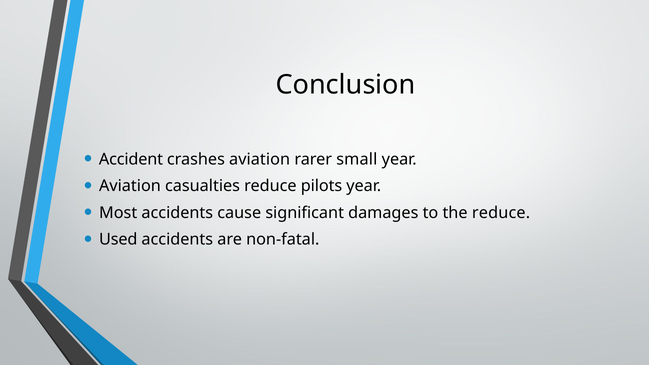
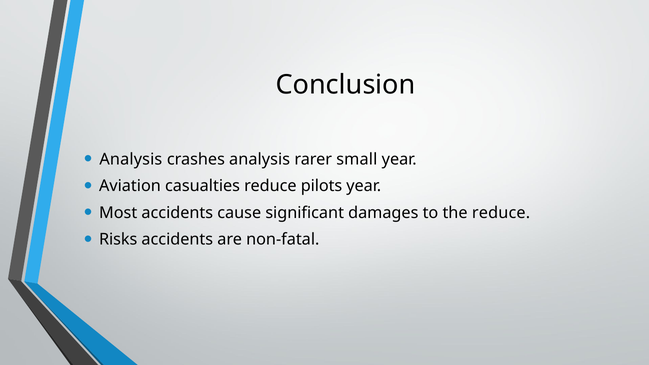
Accident at (131, 159): Accident -> Analysis
crashes aviation: aviation -> analysis
Used: Used -> Risks
